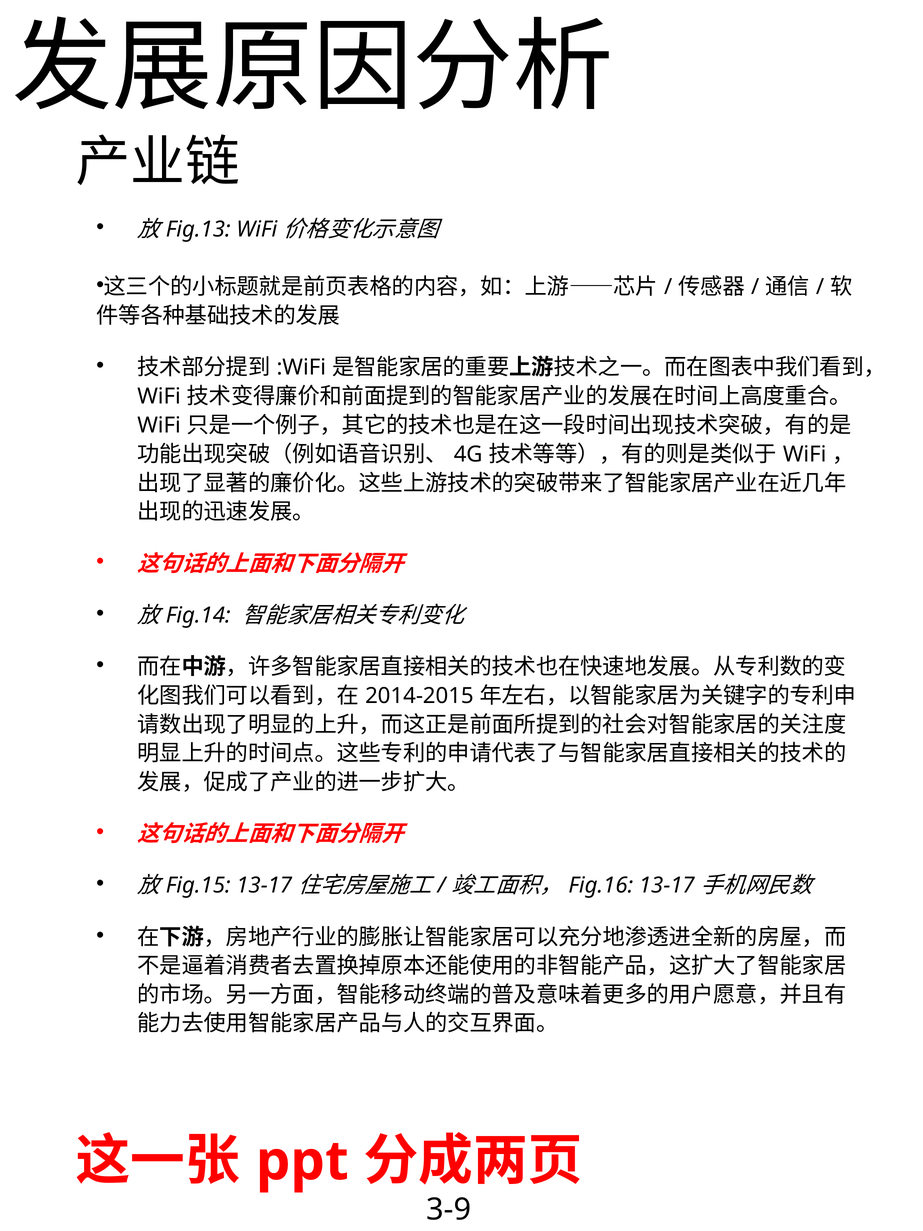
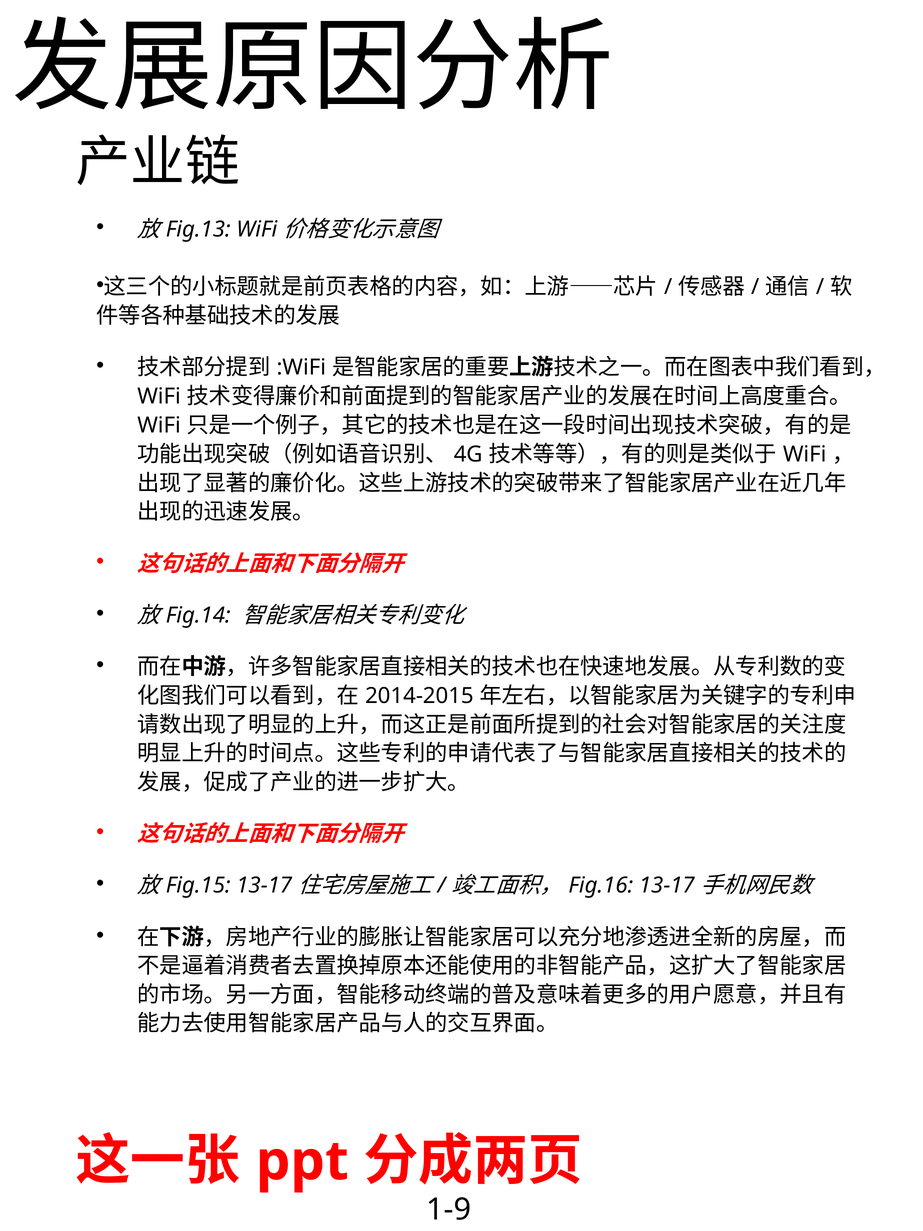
3-9: 3-9 -> 1-9
